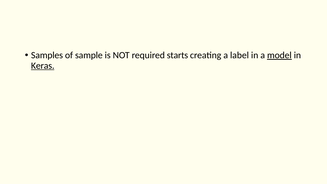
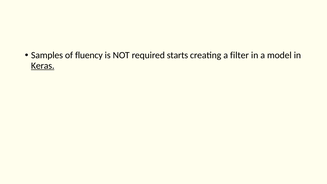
sample: sample -> fluency
label: label -> filter
model underline: present -> none
